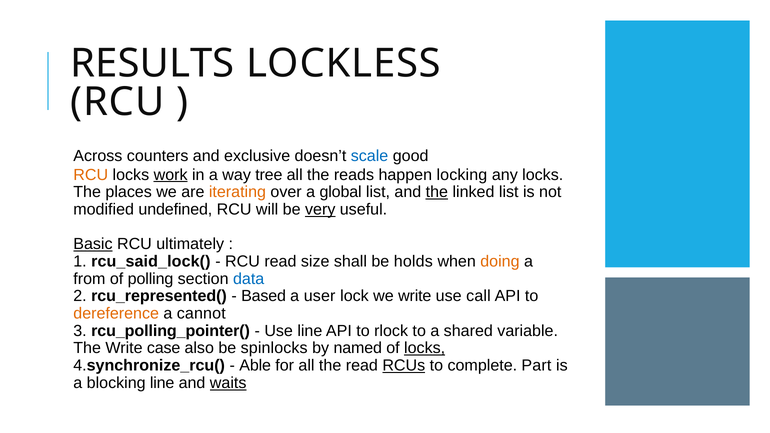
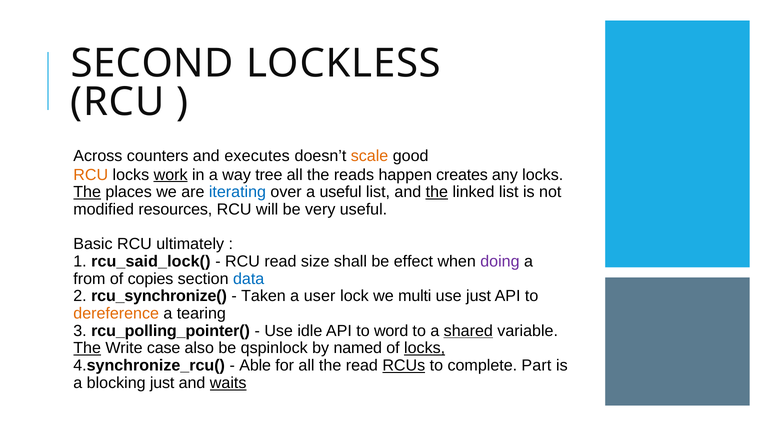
RESULTS: RESULTS -> SECOND
exclusive: exclusive -> executes
scale colour: blue -> orange
locking: locking -> creates
The at (87, 192) underline: none -> present
iterating colour: orange -> blue
a global: global -> useful
undefined: undefined -> resources
very underline: present -> none
Basic underline: present -> none
holds: holds -> effect
doing colour: orange -> purple
polling: polling -> copies
rcu_represented(: rcu_represented( -> rcu_synchronize(
Based: Based -> Taken
we write: write -> multi
use call: call -> just
cannot: cannot -> tearing
Use line: line -> idle
rlock: rlock -> word
shared underline: none -> present
The at (87, 348) underline: none -> present
spinlocks: spinlocks -> qspinlock
blocking line: line -> just
